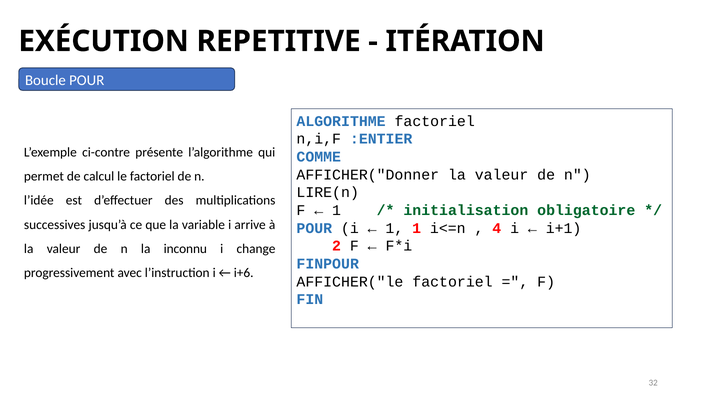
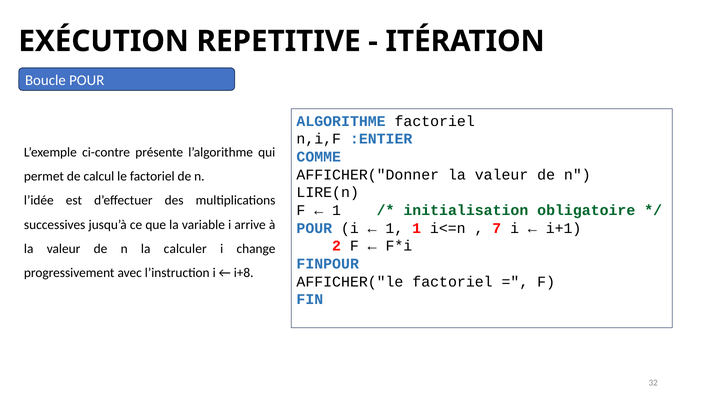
4: 4 -> 7
inconnu: inconnu -> calculer
i+6: i+6 -> i+8
